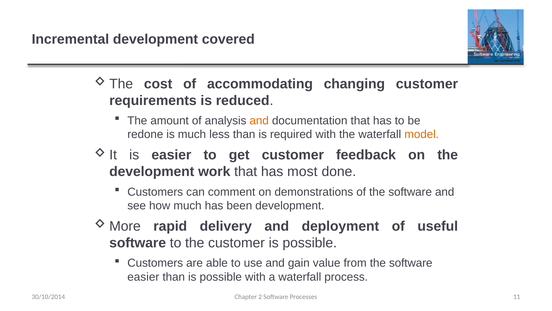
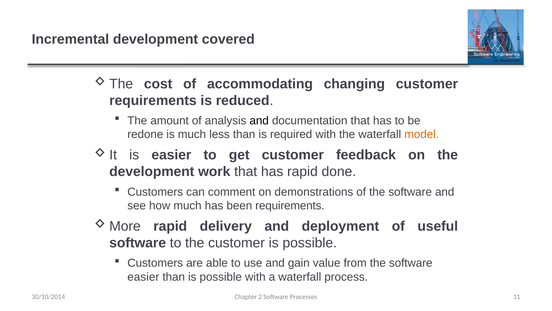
and at (259, 120) colour: orange -> black
has most: most -> rapid
been development: development -> requirements
